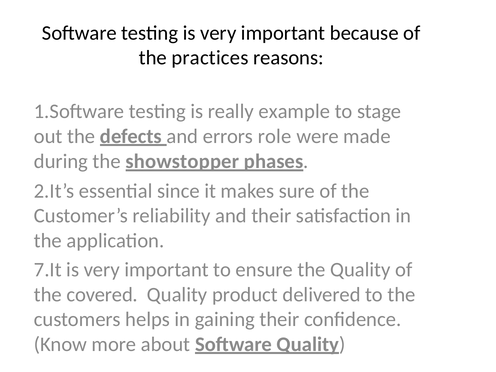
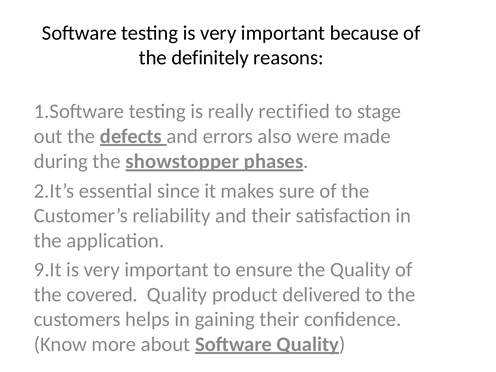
practices: practices -> definitely
example: example -> rectified
role: role -> also
7.It: 7.It -> 9.It
